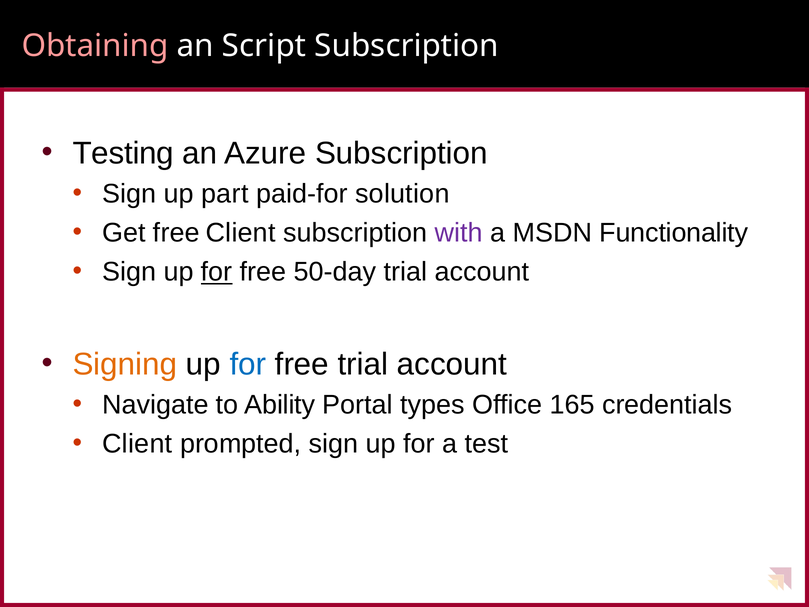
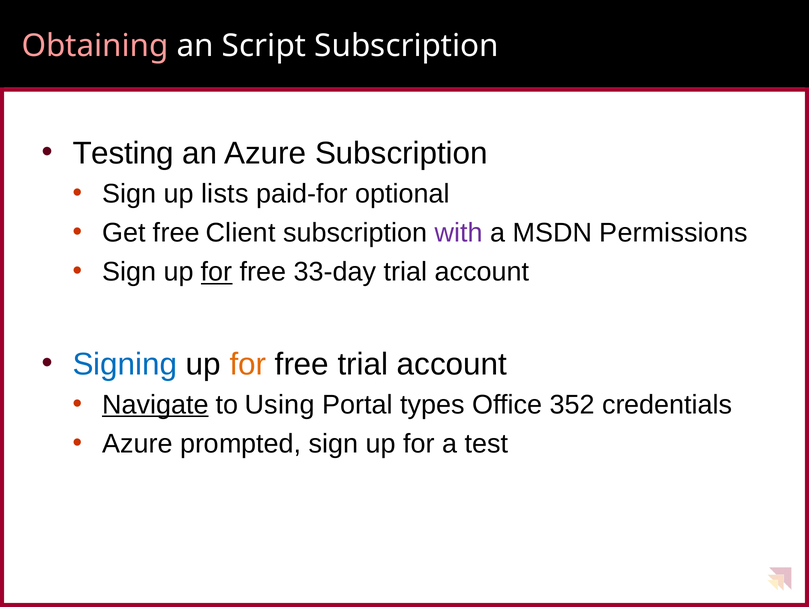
part: part -> lists
solution: solution -> optional
Functionality: Functionality -> Permissions
50-day: 50-day -> 33-day
Signing colour: orange -> blue
for at (248, 364) colour: blue -> orange
Navigate underline: none -> present
Ability: Ability -> Using
165: 165 -> 352
Client at (137, 444): Client -> Azure
